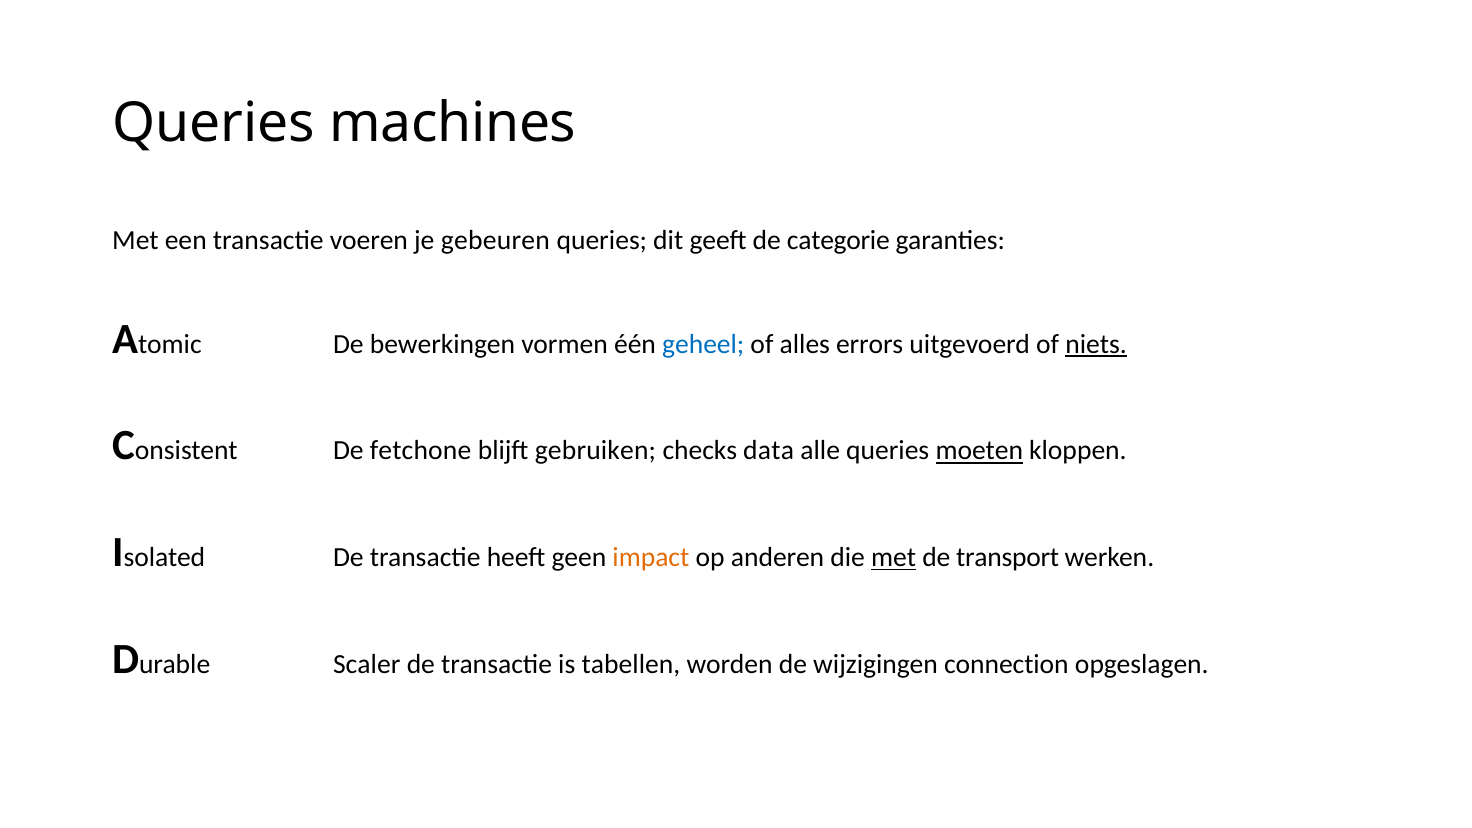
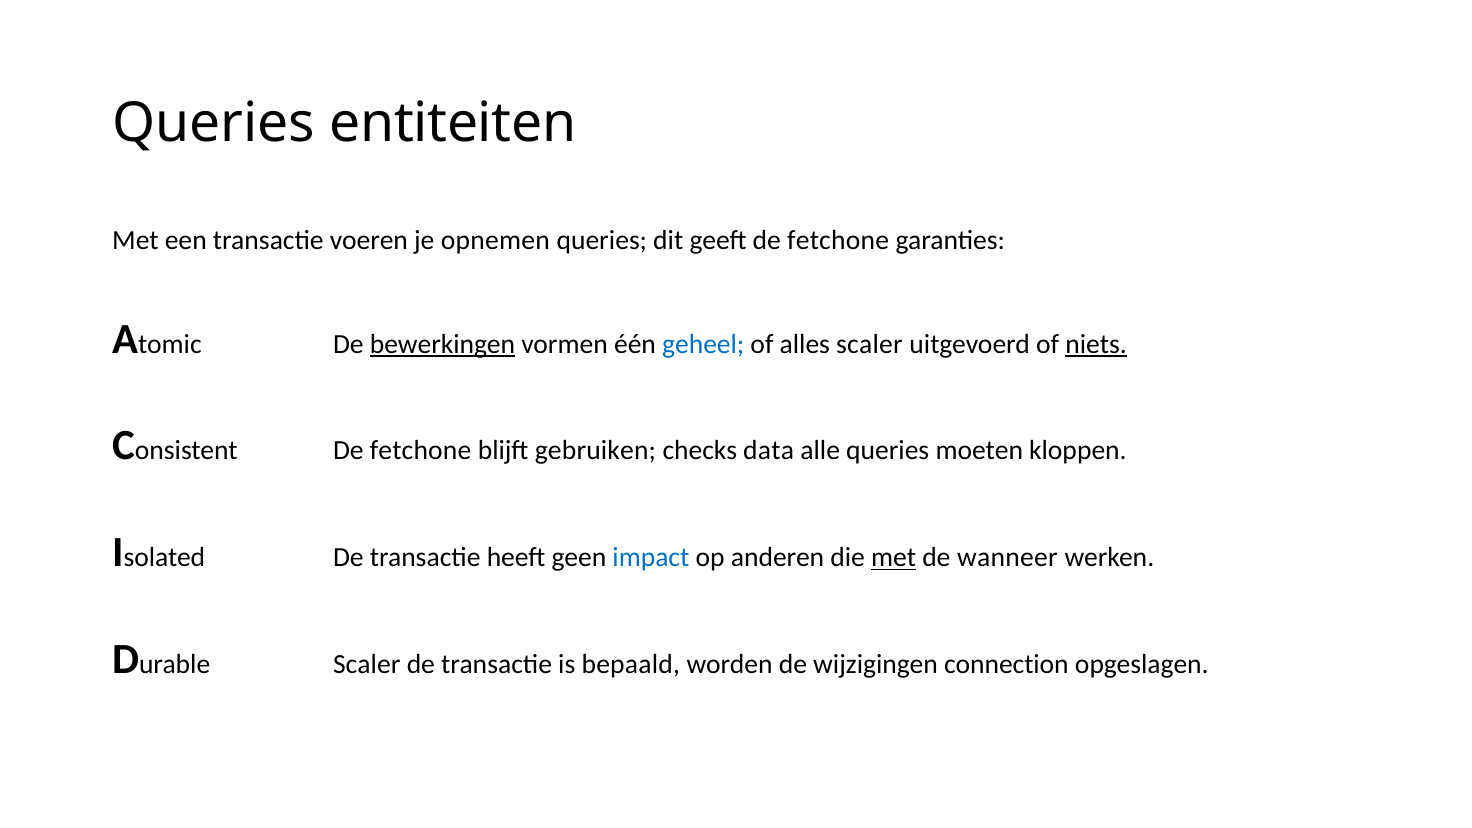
machines: machines -> entiteiten
gebeuren: gebeuren -> opnemen
geeft de categorie: categorie -> fetchone
bewerkingen underline: none -> present
alles errors: errors -> scaler
moeten underline: present -> none
impact colour: orange -> blue
transport: transport -> wanneer
tabellen: tabellen -> bepaald
